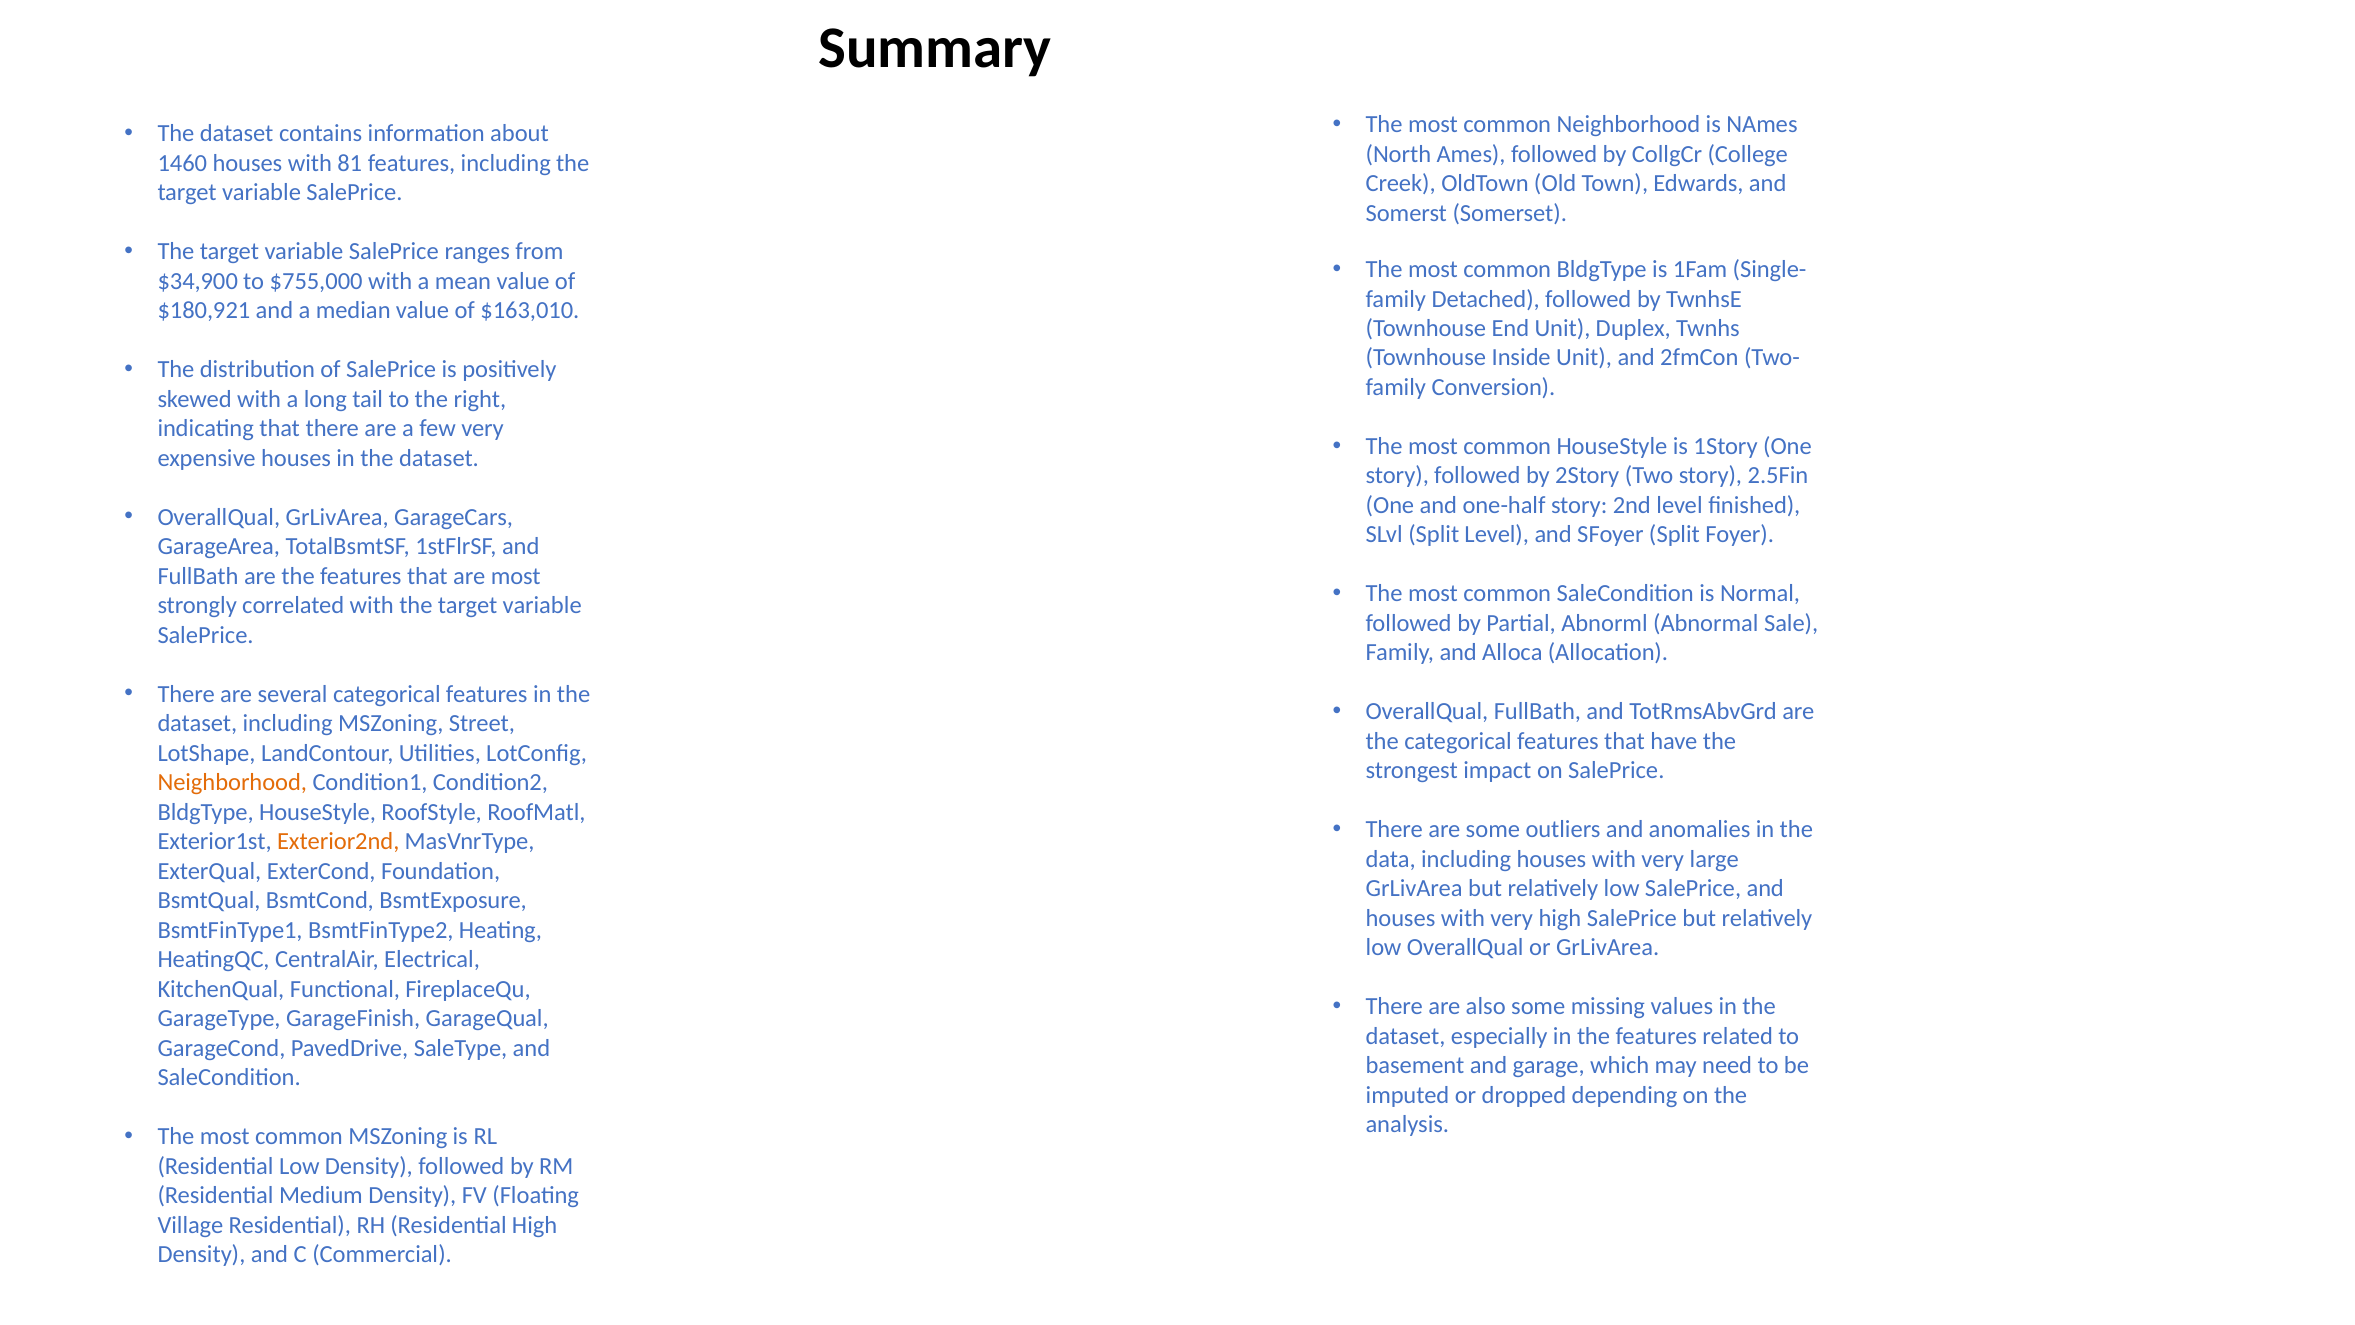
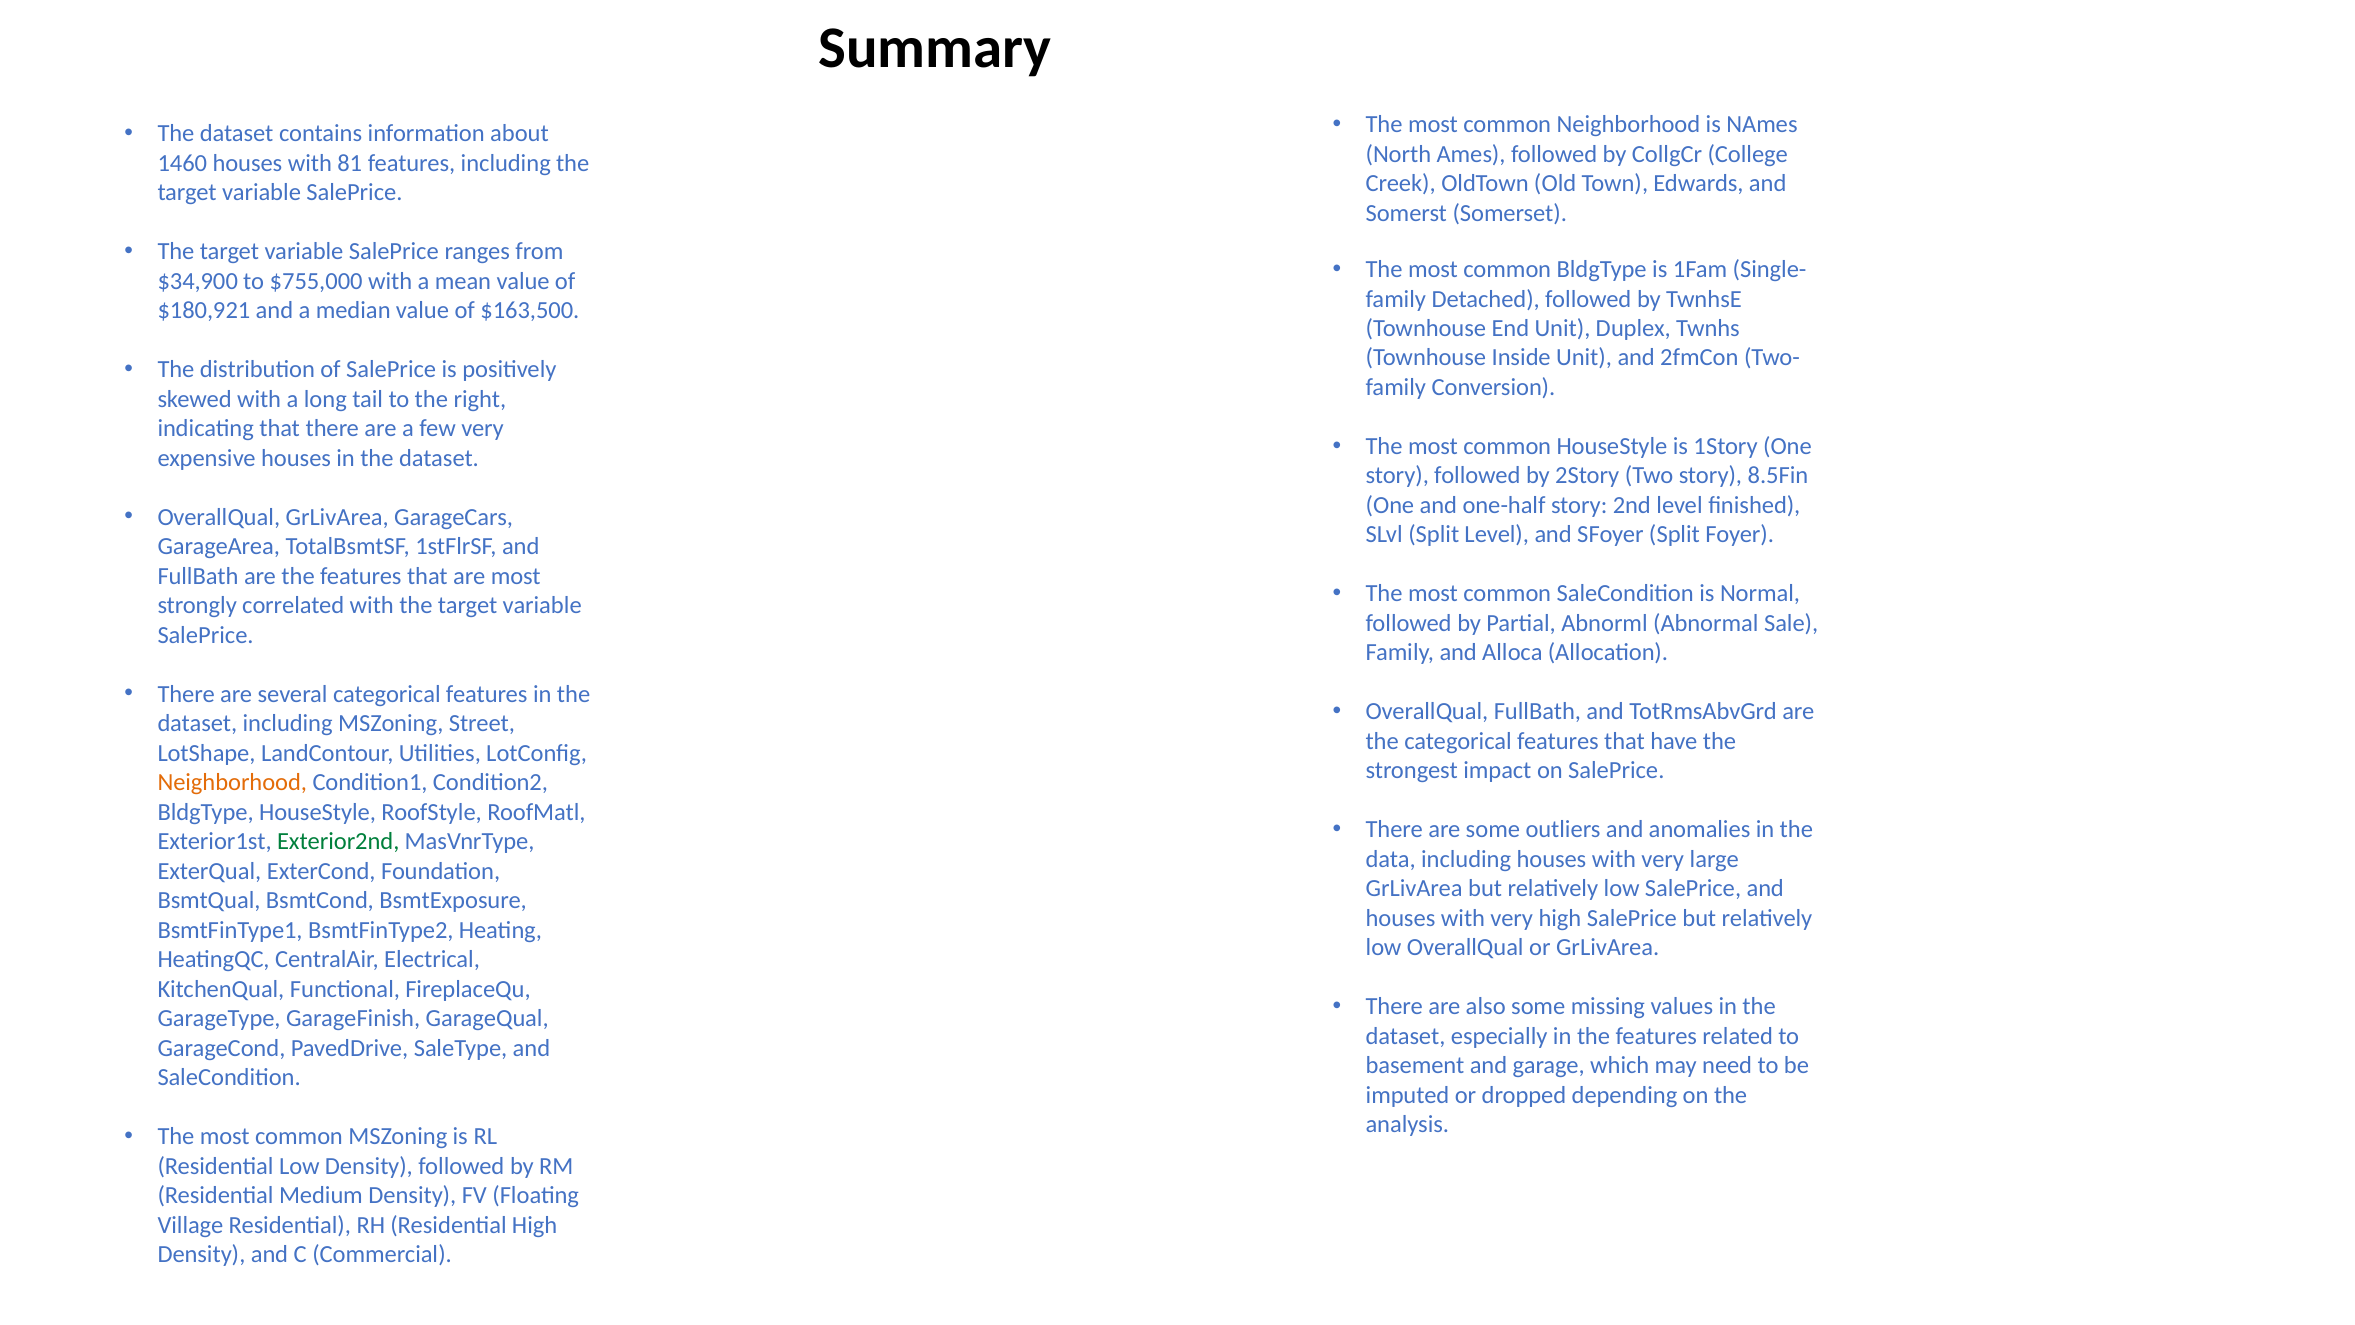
$163,010: $163,010 -> $163,500
2.5Fin: 2.5Fin -> 8.5Fin
Exterior2nd colour: orange -> green
